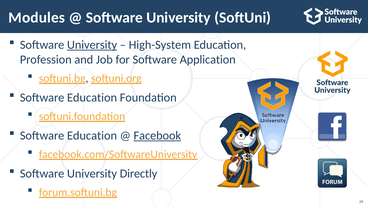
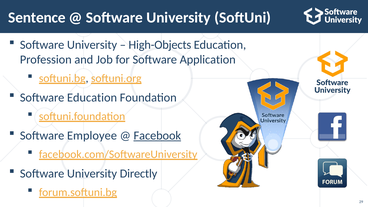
Modules: Modules -> Sentence
University at (92, 45) underline: present -> none
High-System: High-System -> High-Objects
Education at (92, 136): Education -> Employee
